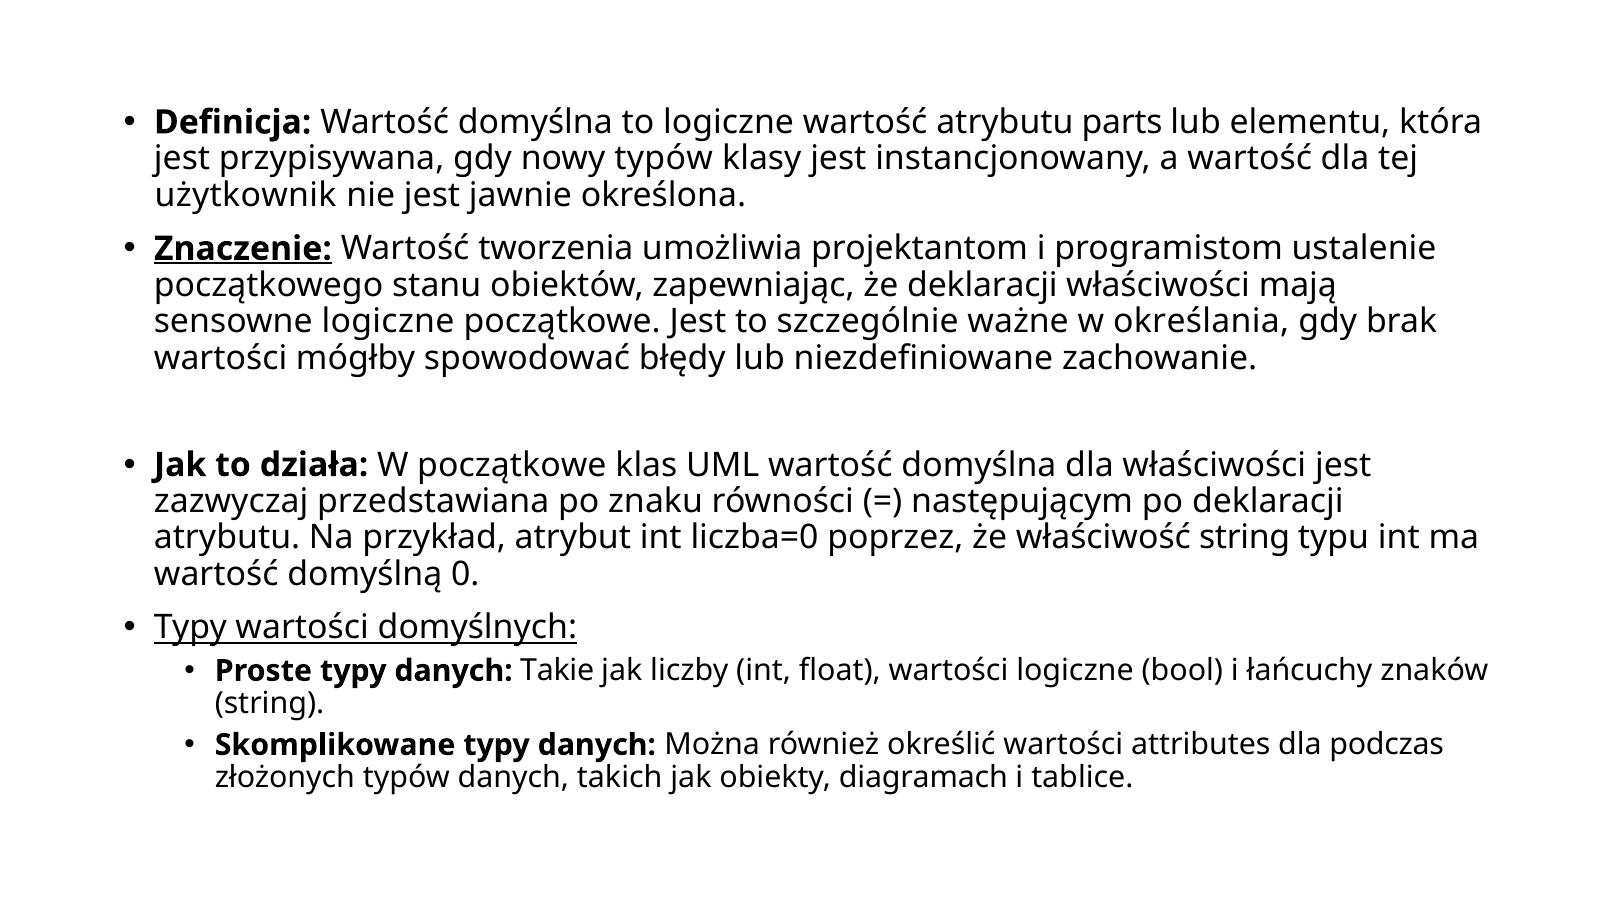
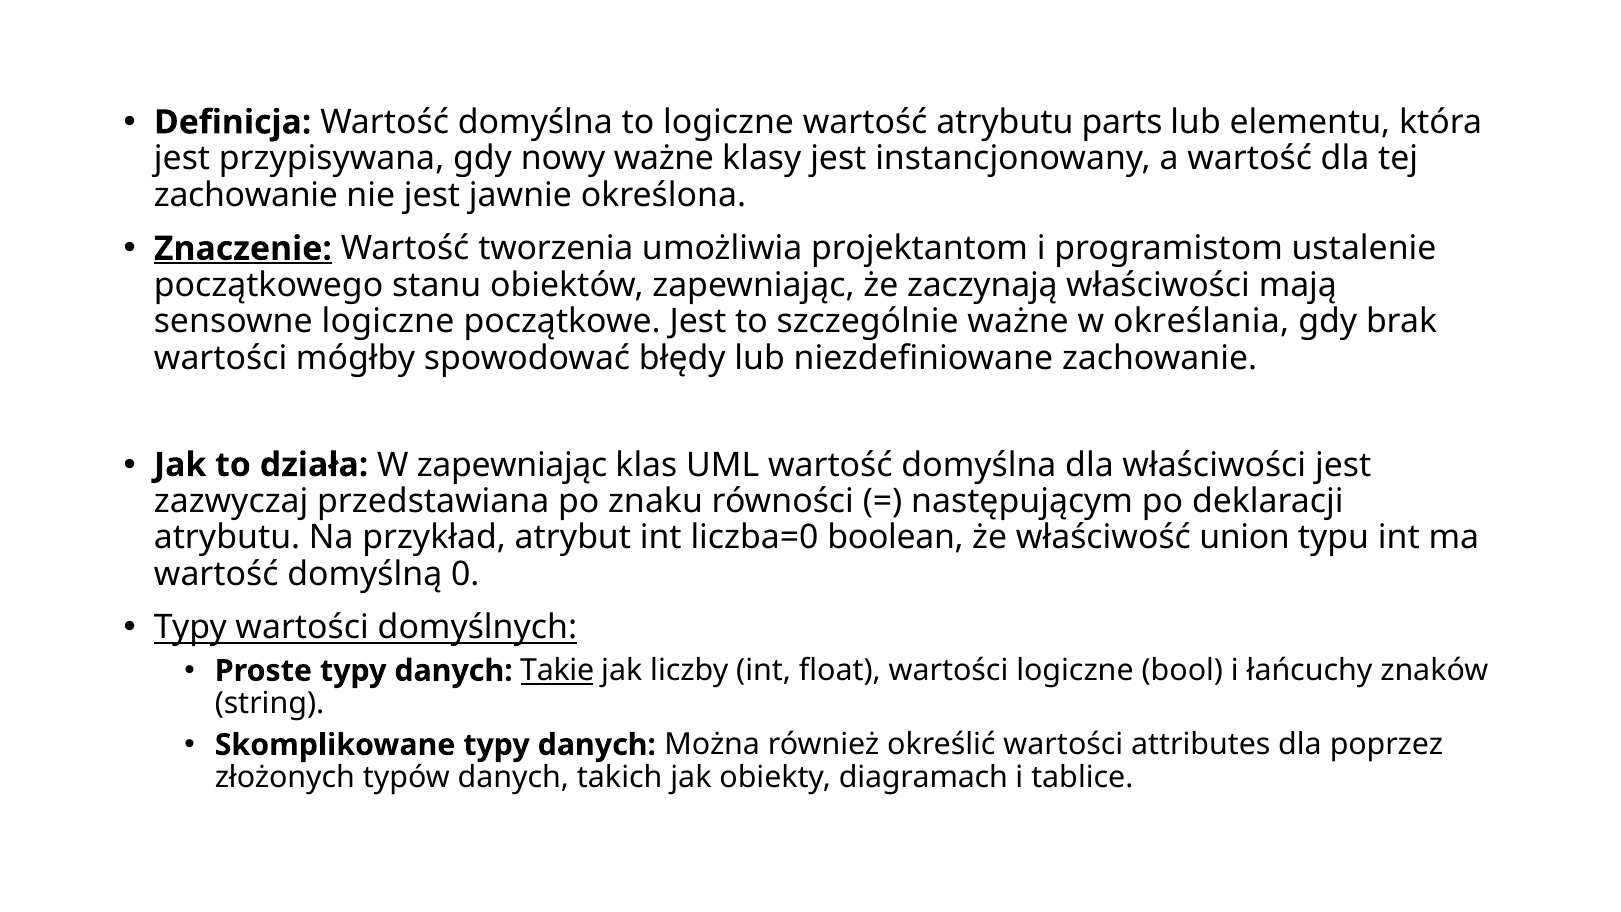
nowy typów: typów -> ważne
użytkownik at (246, 195): użytkownik -> zachowanie
że deklaracji: deklaracji -> zaczynają
W początkowe: początkowe -> zapewniając
poprzez: poprzez -> boolean
właściwość string: string -> union
Takie underline: none -> present
podczas: podczas -> poprzez
